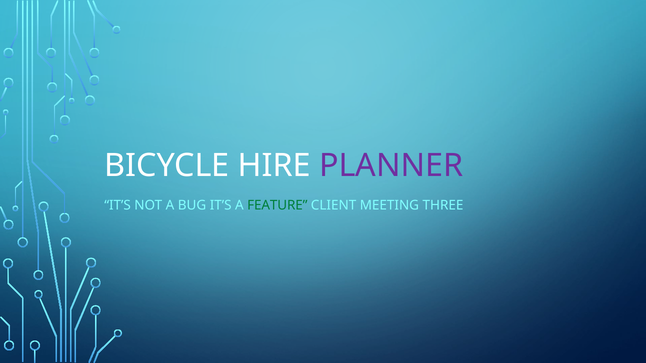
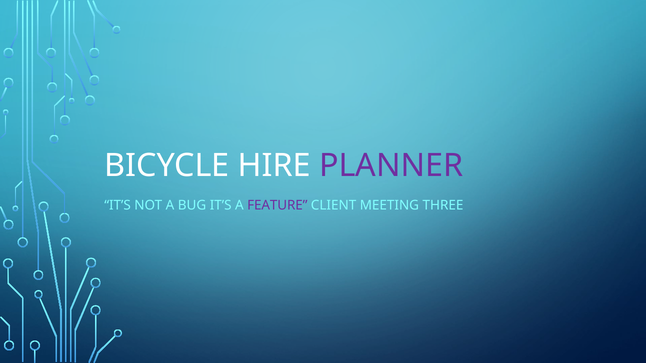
FEATURE colour: green -> purple
